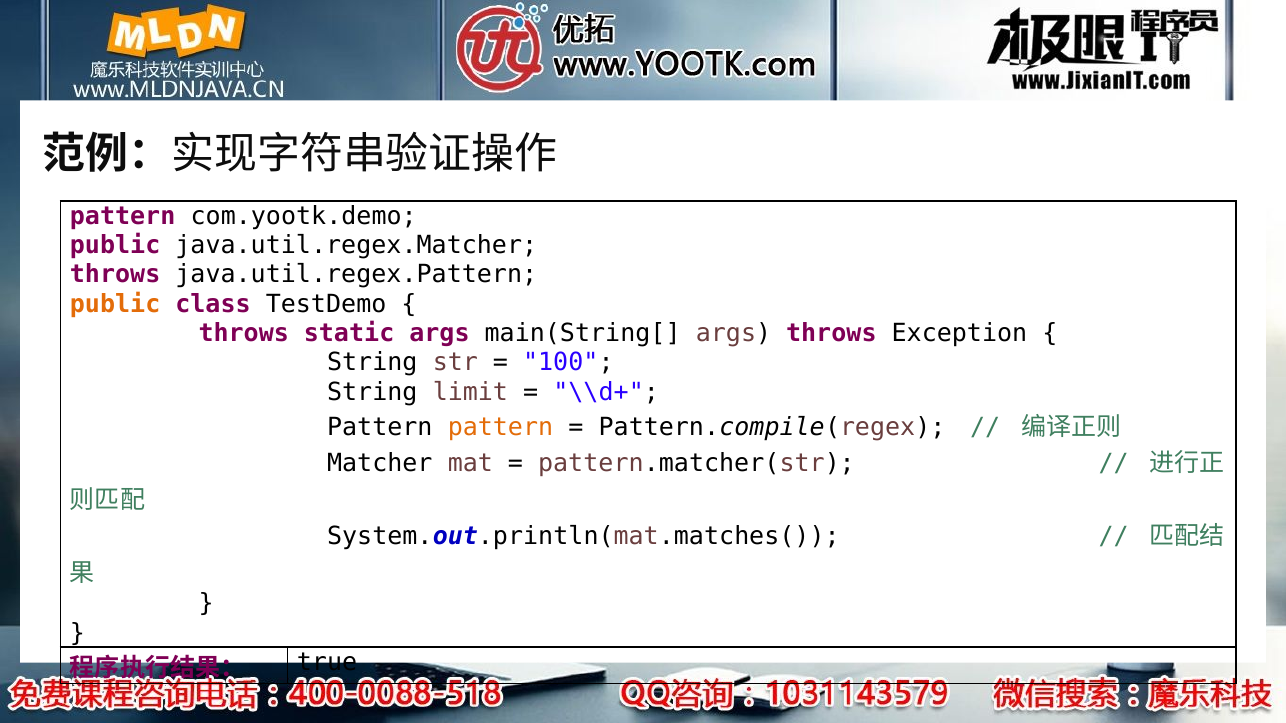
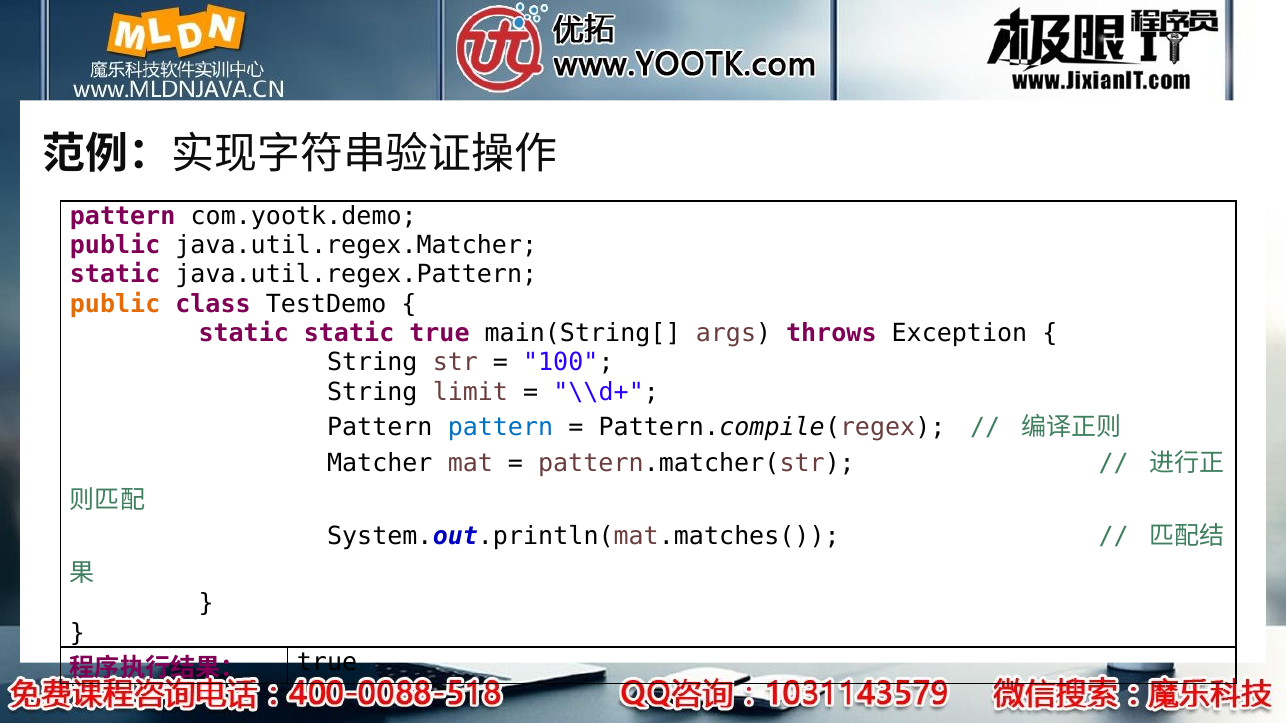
throws at (115, 275): throws -> static
throws at (244, 333): throws -> static
static args: args -> true
pattern at (500, 427) colour: orange -> blue
